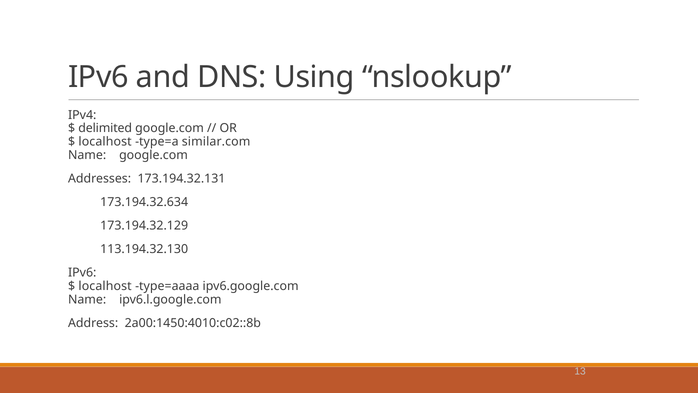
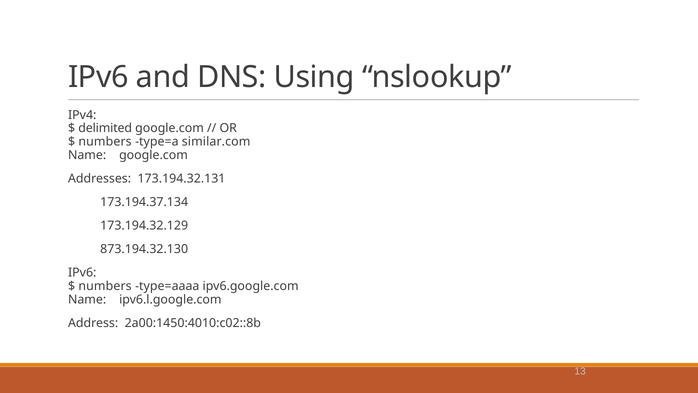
localhost at (105, 142): localhost -> numbers
173.194.32.634: 173.194.32.634 -> 173.194.37.134
113.194.32.130: 113.194.32.130 -> 873.194.32.130
localhost at (105, 286): localhost -> numbers
